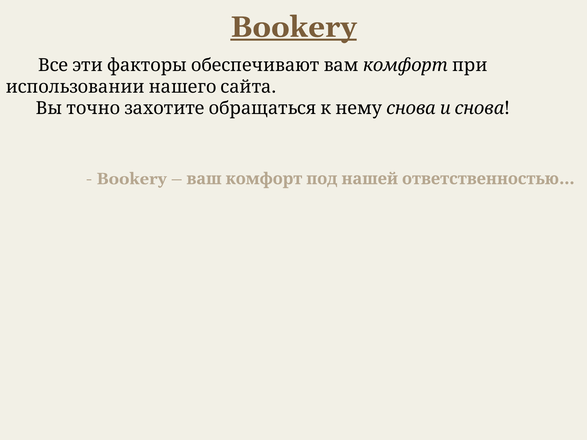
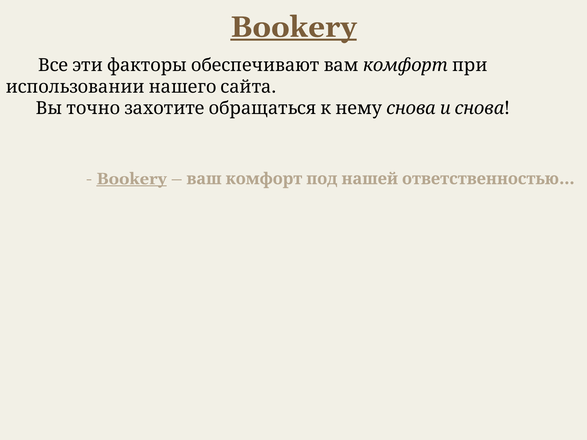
Bookery at (132, 179) underline: none -> present
